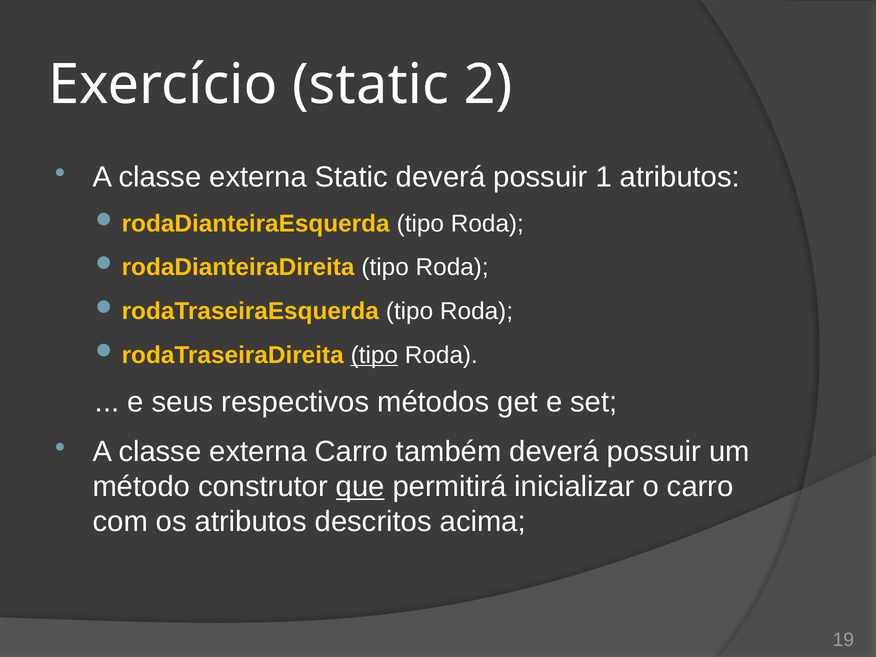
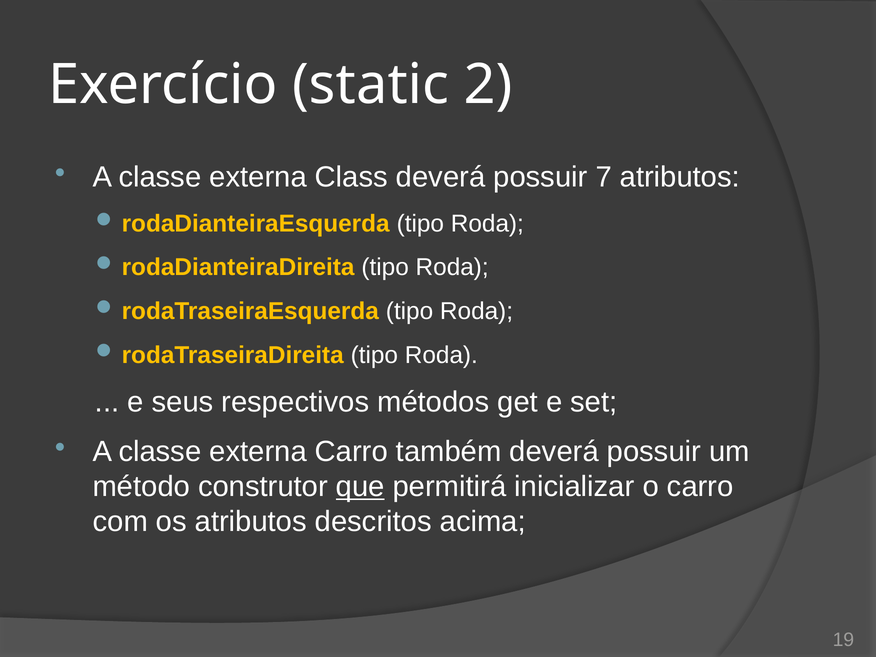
externa Static: Static -> Class
1: 1 -> 7
tipo at (374, 355) underline: present -> none
